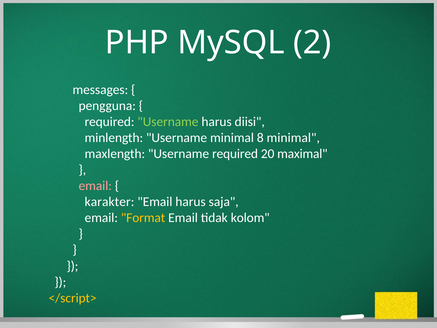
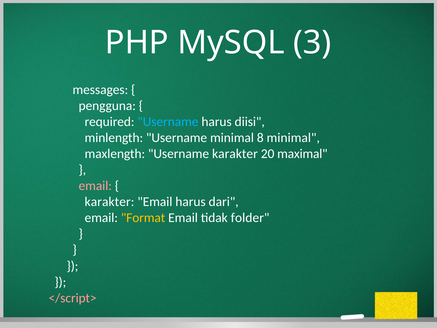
2: 2 -> 3
Username at (168, 122) colour: light green -> light blue
Username required: required -> karakter
saja: saja -> dari
kolom: kolom -> folder
</script> colour: yellow -> pink
